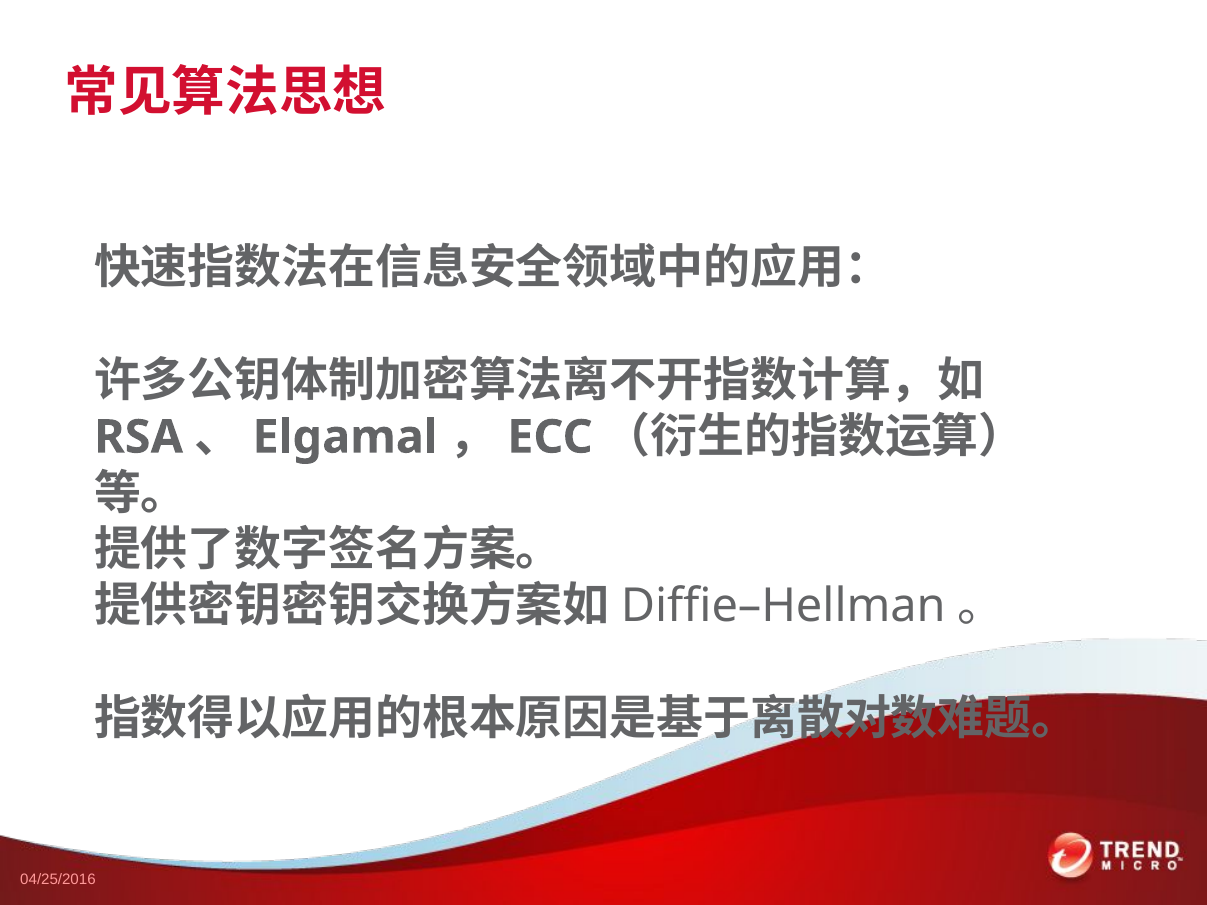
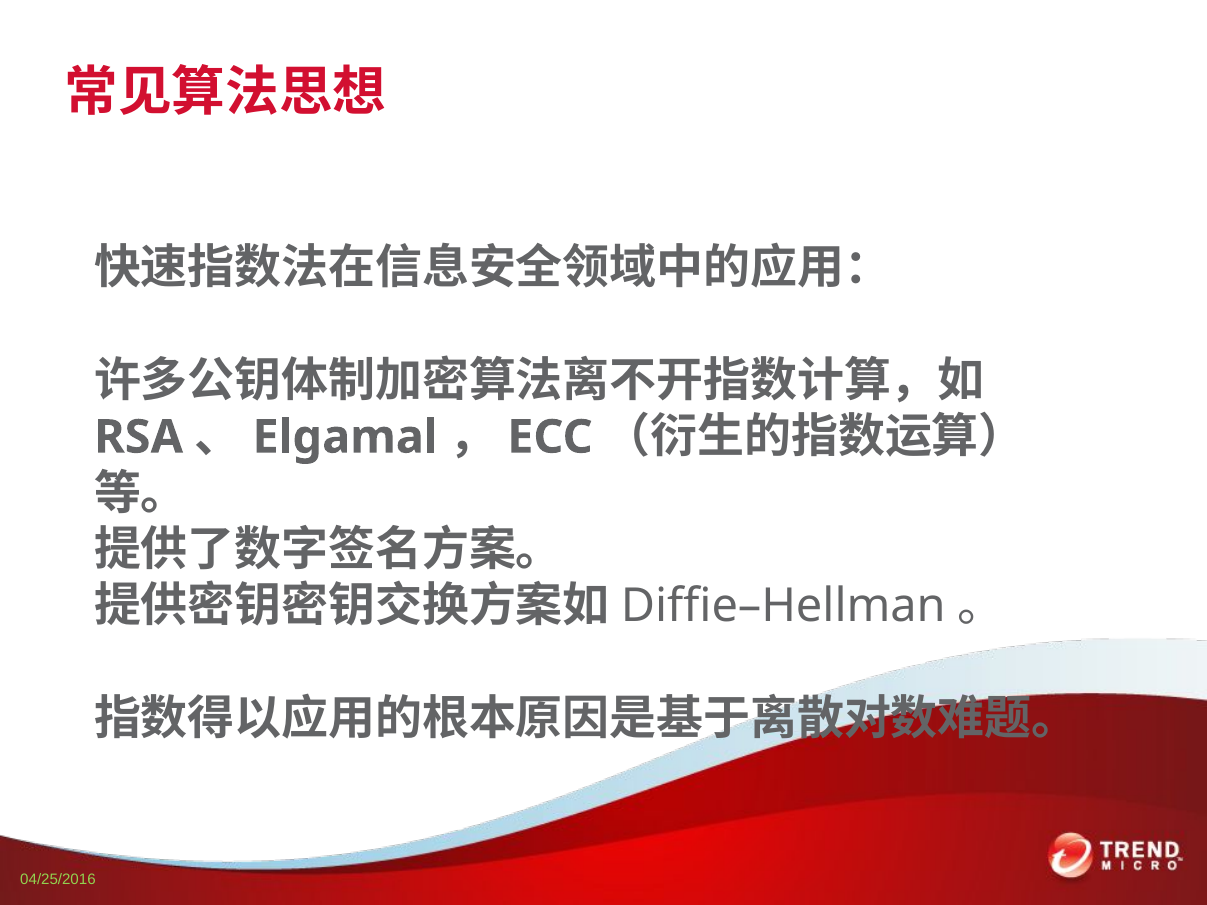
04/25/2016 colour: pink -> light green
